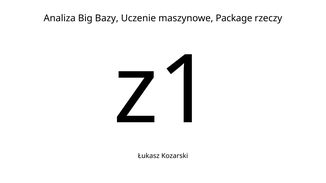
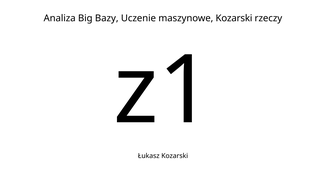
maszynowe Package: Package -> Kozarski
